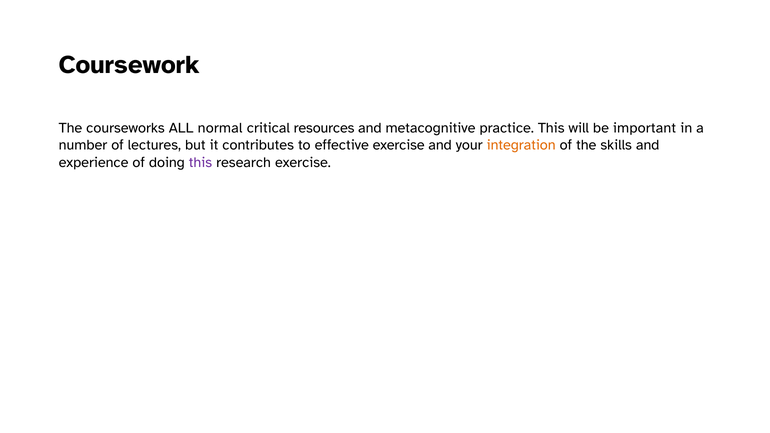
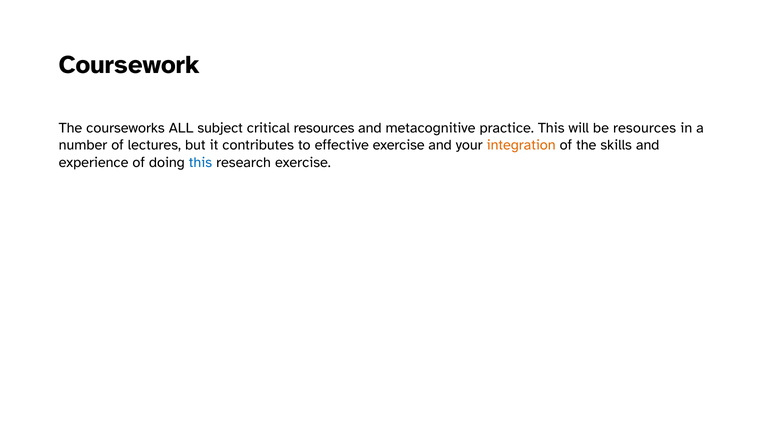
normal: normal -> subject
be important: important -> resources
this at (200, 163) colour: purple -> blue
